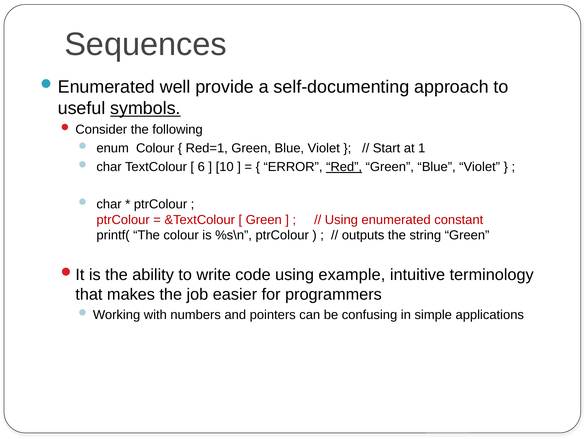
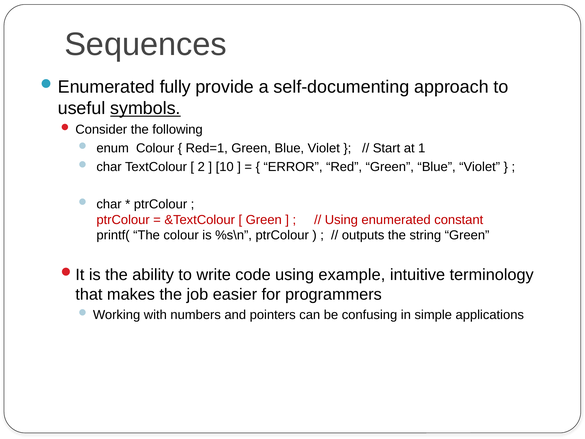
well: well -> fully
6: 6 -> 2
Red underline: present -> none
